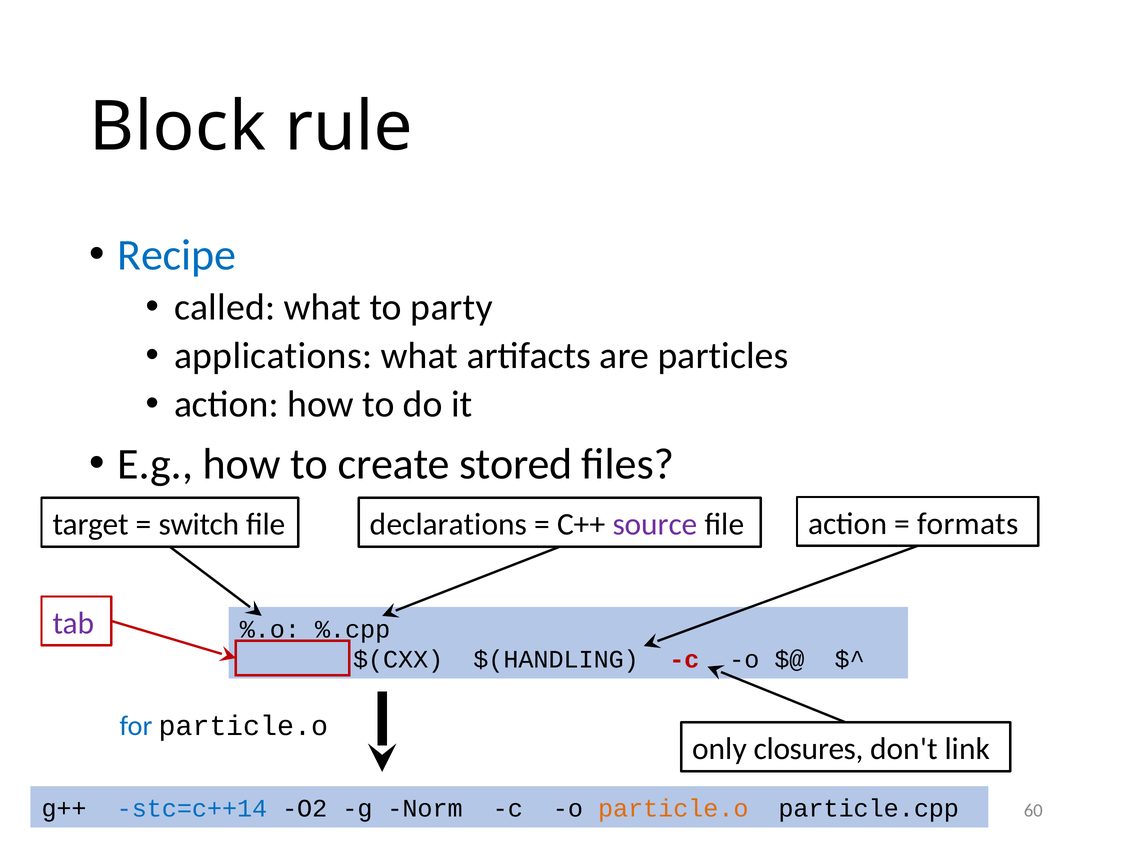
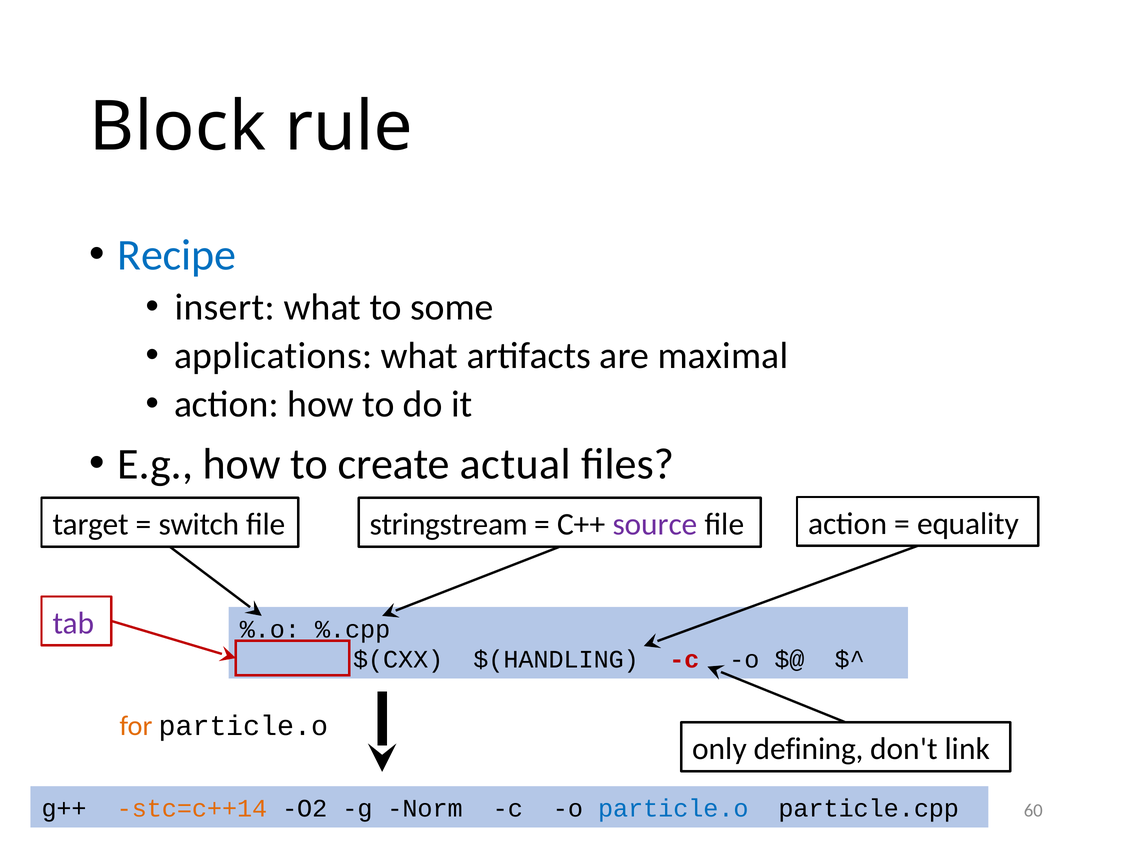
called: called -> insert
party: party -> some
particles: particles -> maximal
stored: stored -> actual
formats: formats -> equality
declarations: declarations -> stringstream
for colour: blue -> orange
closures: closures -> defining
stc=c++14 colour: blue -> orange
particle.o at (673, 809) colour: orange -> blue
